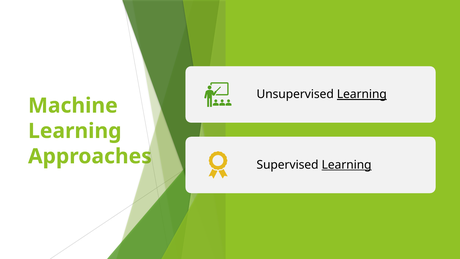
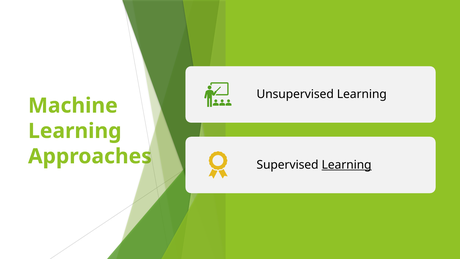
Learning at (362, 94) underline: present -> none
